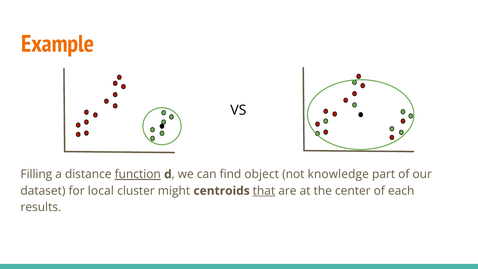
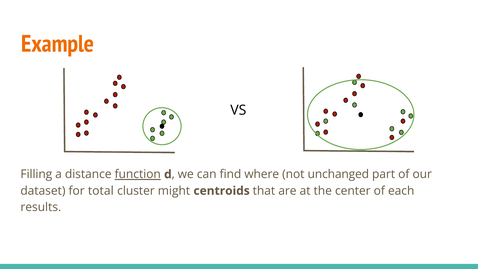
object: object -> where
knowledge: knowledge -> unchanged
local: local -> total
that underline: present -> none
